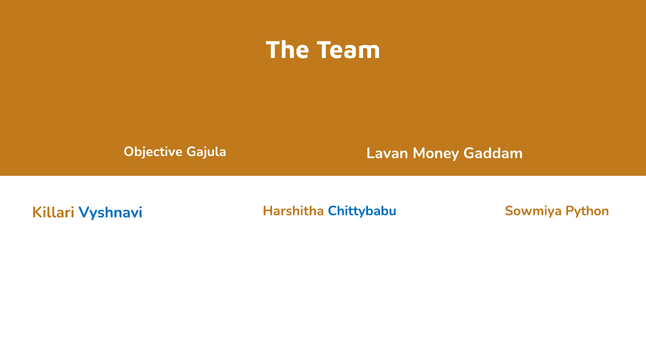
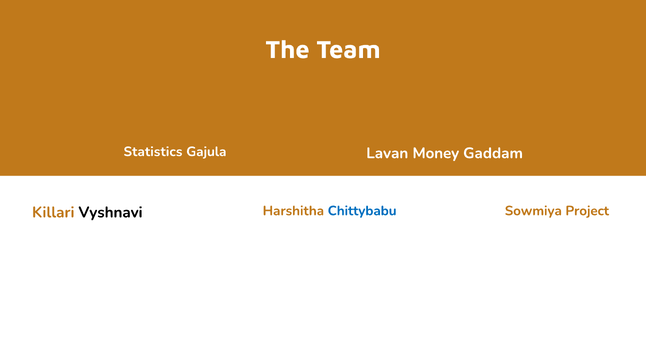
Objective: Objective -> Statistics
Vyshnavi colour: blue -> black
Python: Python -> Project
